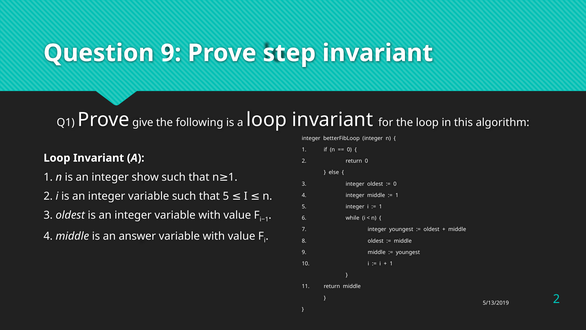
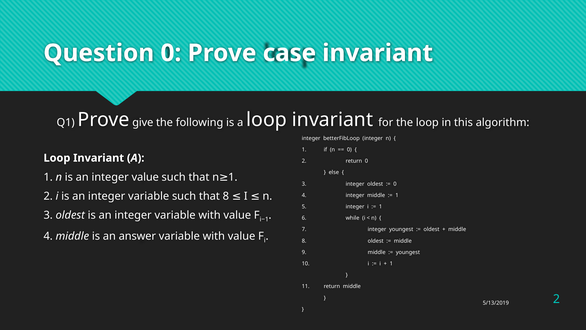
Question 9: 9 -> 0
step: step -> case
integer show: show -> value
that 5: 5 -> 8
